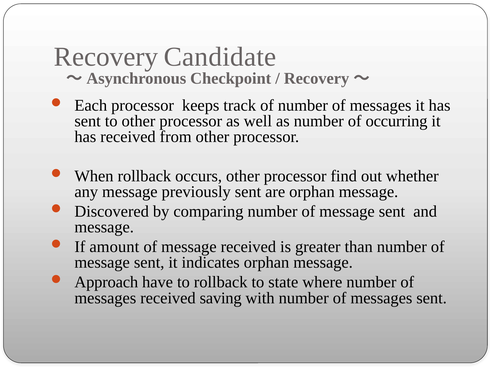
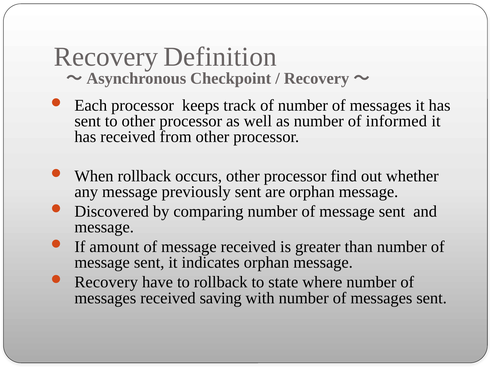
Candidate: Candidate -> Definition
occurring: occurring -> informed
Approach at (106, 282): Approach -> Recovery
